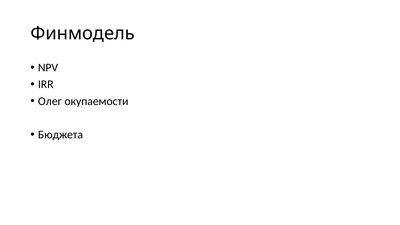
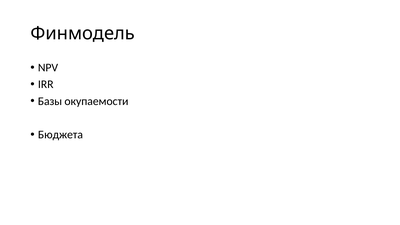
Олег: Олег -> Базы
